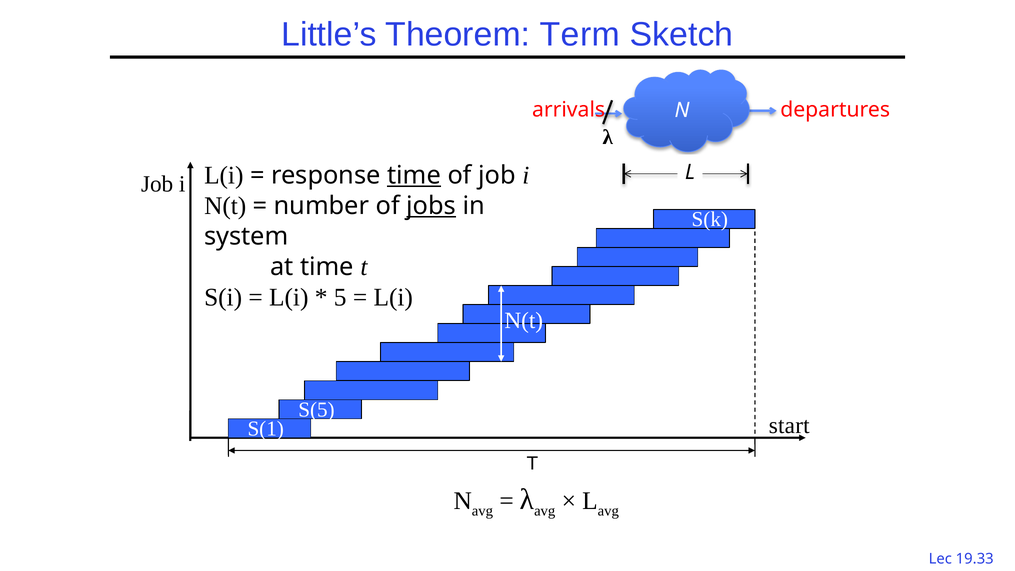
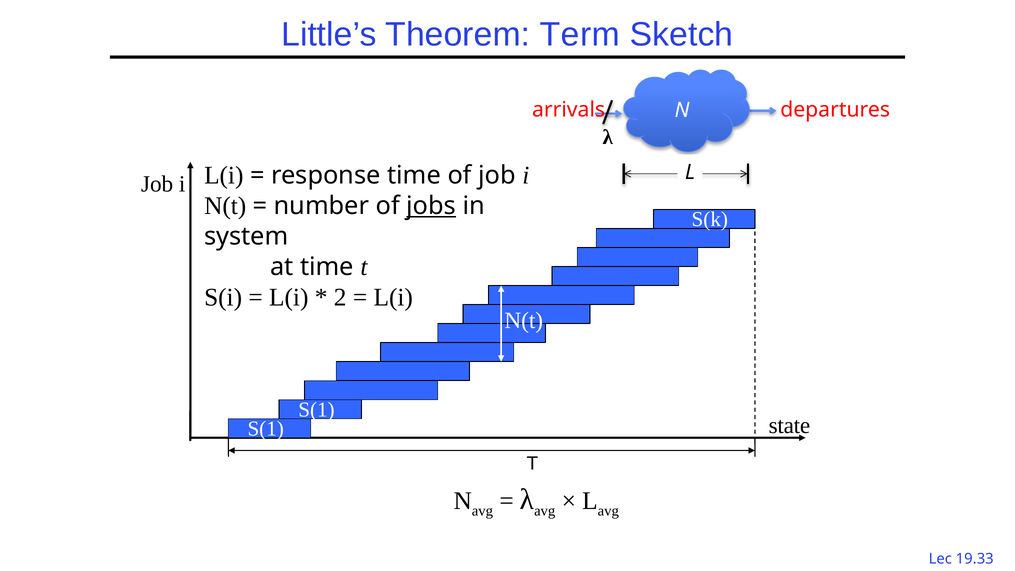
time at (414, 176) underline: present -> none
5: 5 -> 2
S(5 at (316, 410): S(5 -> S(1
start: start -> state
